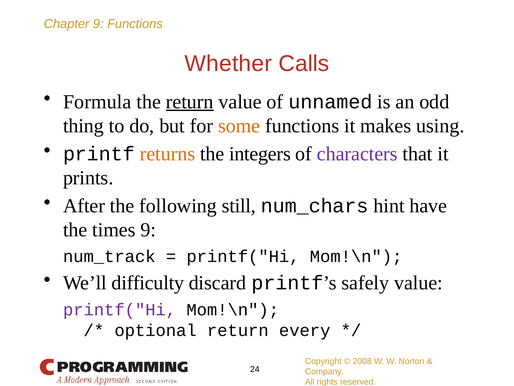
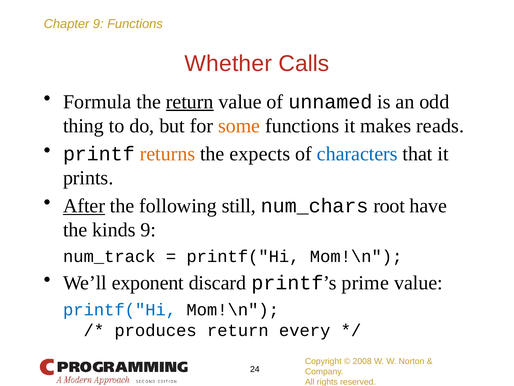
using: using -> reads
integers: integers -> expects
characters colour: purple -> blue
After underline: none -> present
hint: hint -> root
times: times -> kinds
difficulty: difficulty -> exponent
safely: safely -> prime
printf("Hi at (120, 309) colour: purple -> blue
optional: optional -> produces
